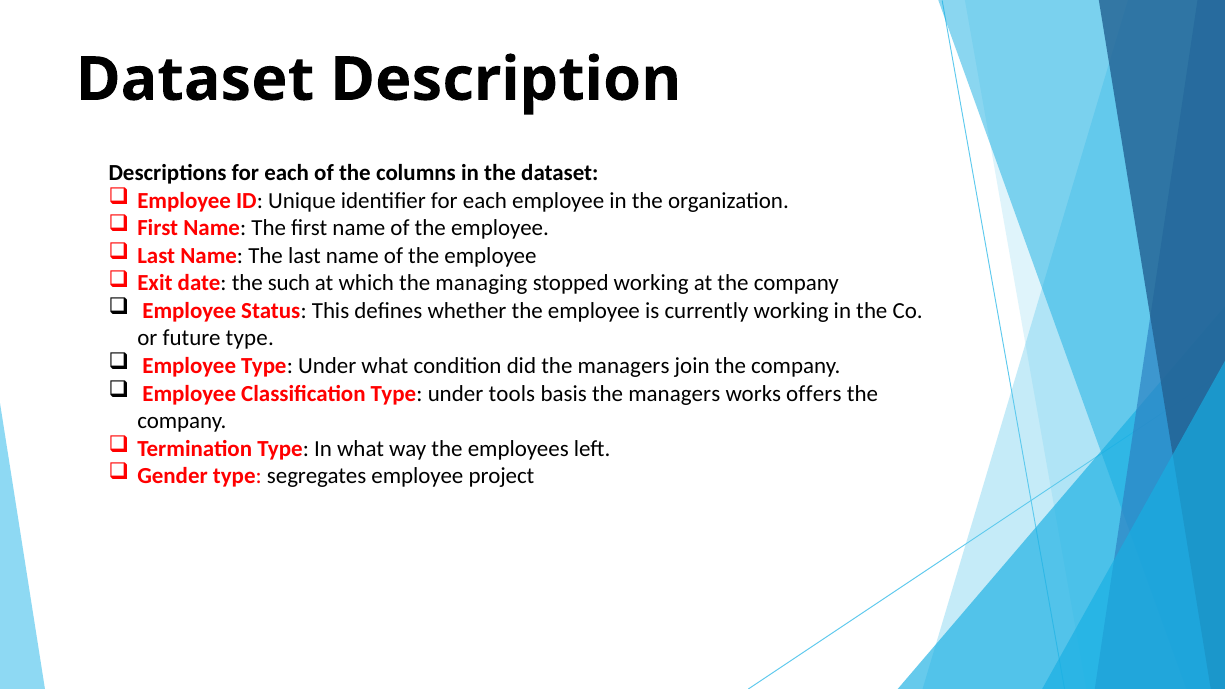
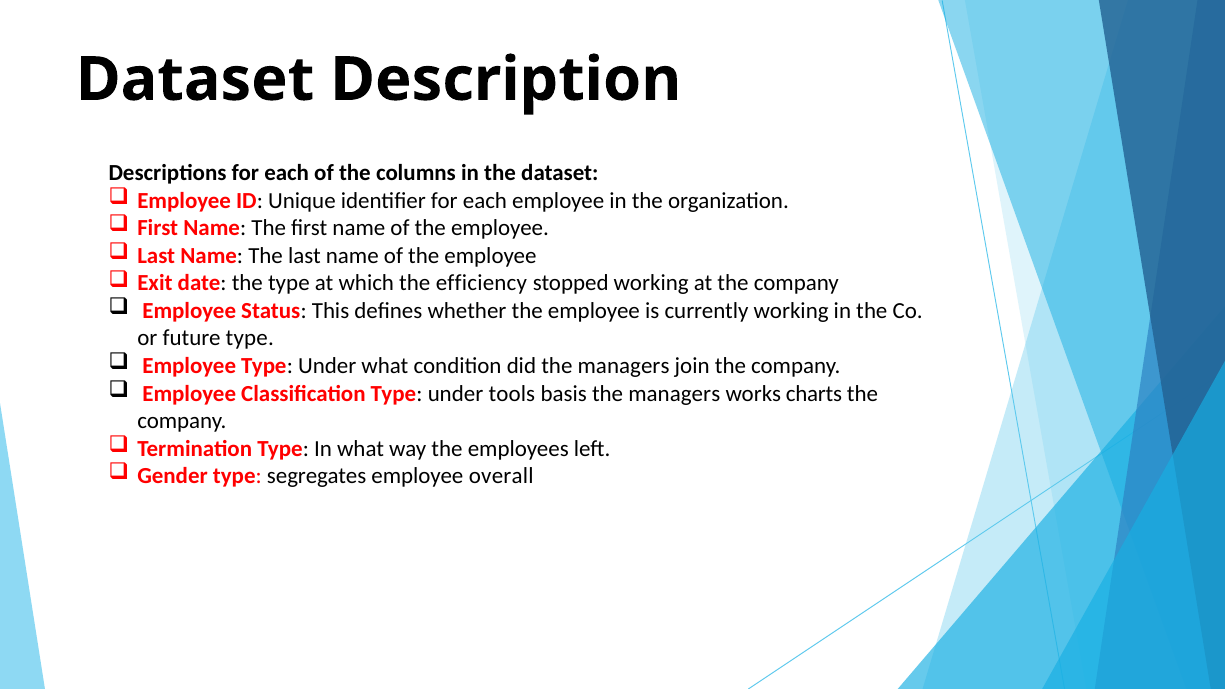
the such: such -> type
managing: managing -> efficiency
offers: offers -> charts
project: project -> overall
